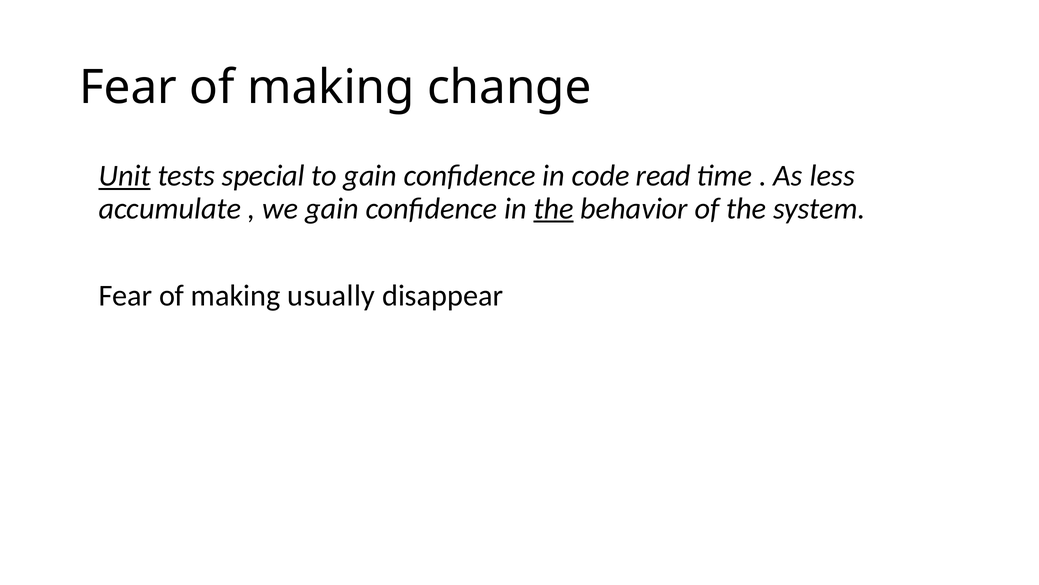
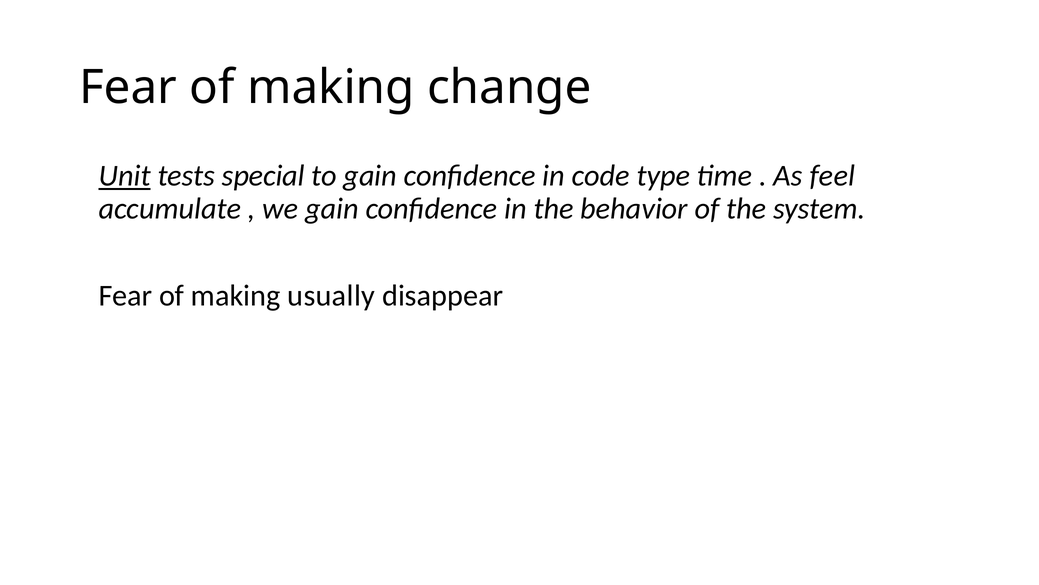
read: read -> type
less: less -> feel
the at (554, 208) underline: present -> none
